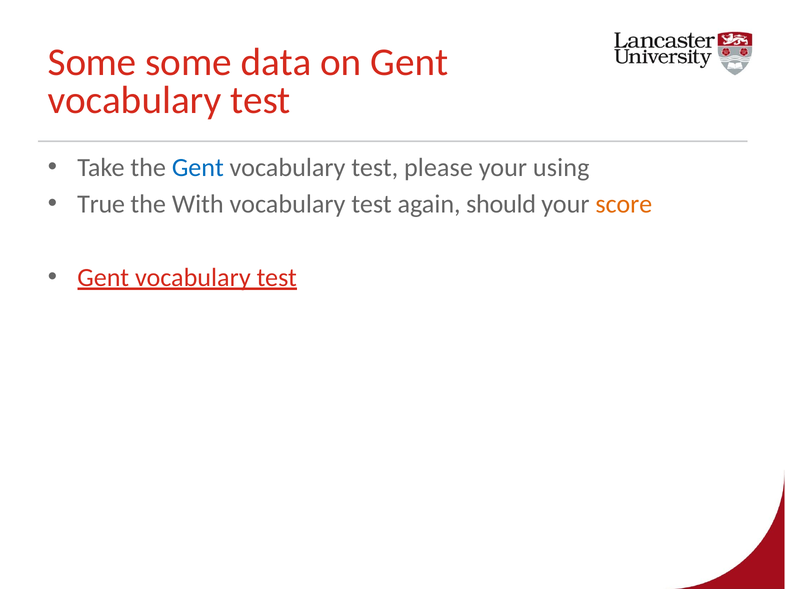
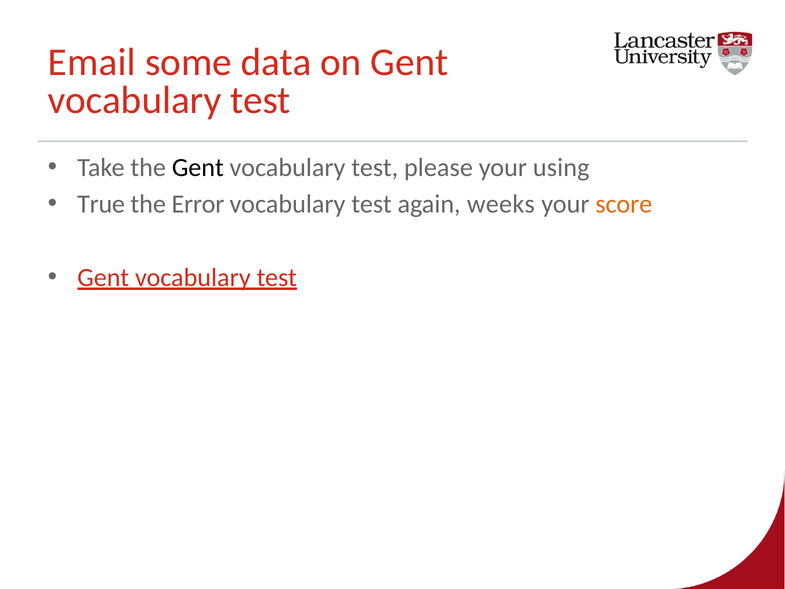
Some at (92, 62): Some -> Email
Gent at (198, 167) colour: blue -> black
With: With -> Error
should: should -> weeks
